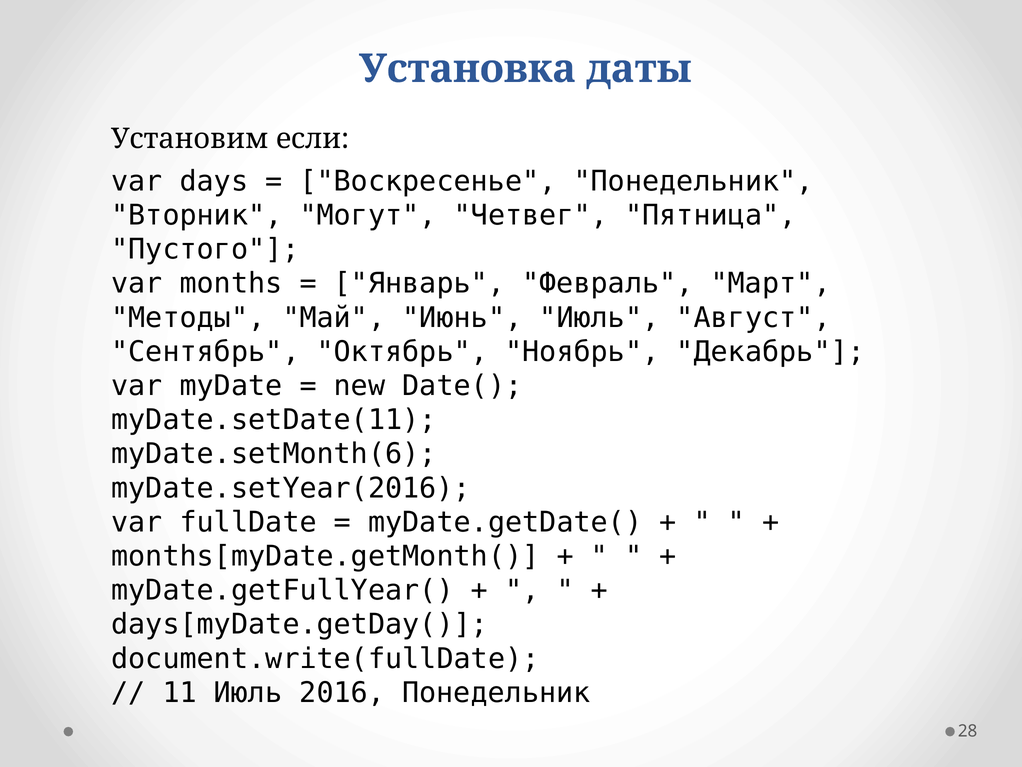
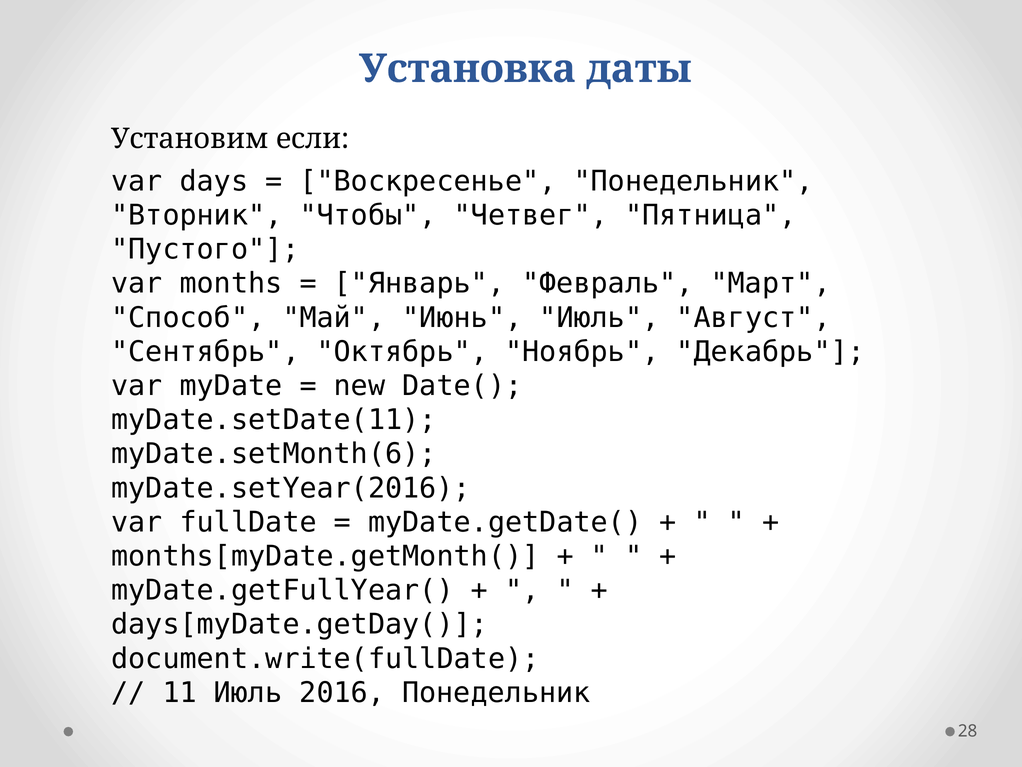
Могут: Могут -> Чтобы
Методы: Методы -> Способ
